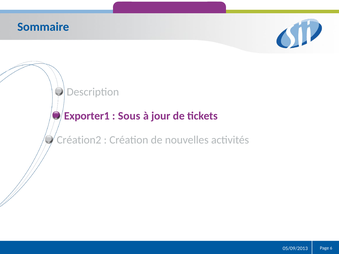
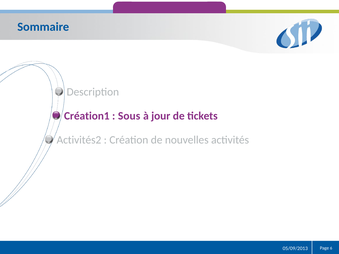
Exporter1: Exporter1 -> Création1
Création2: Création2 -> Activités2
